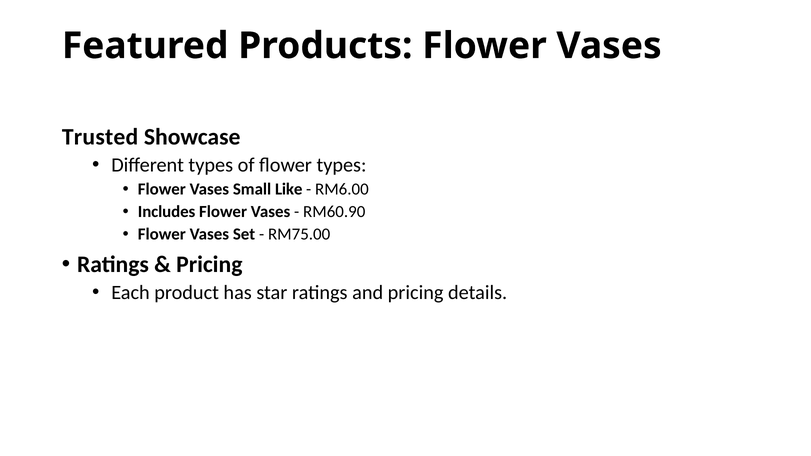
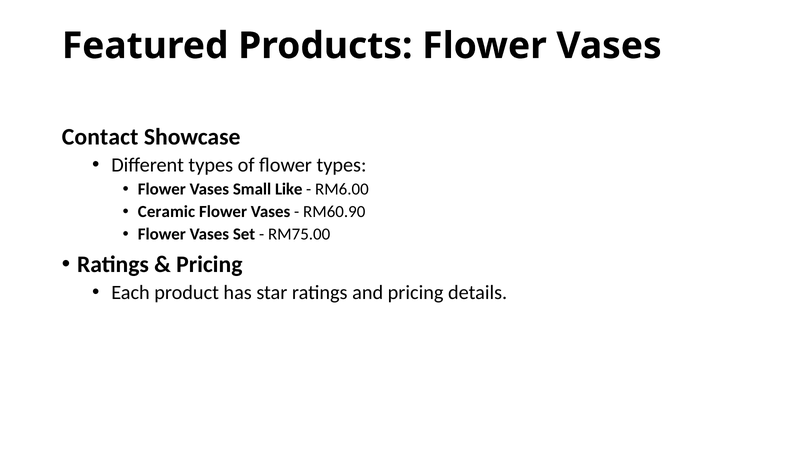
Trusted: Trusted -> Contact
Includes: Includes -> Ceramic
